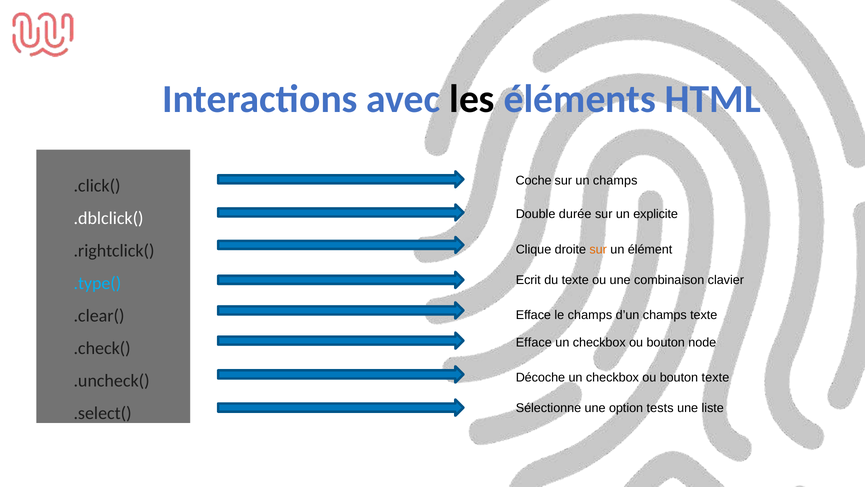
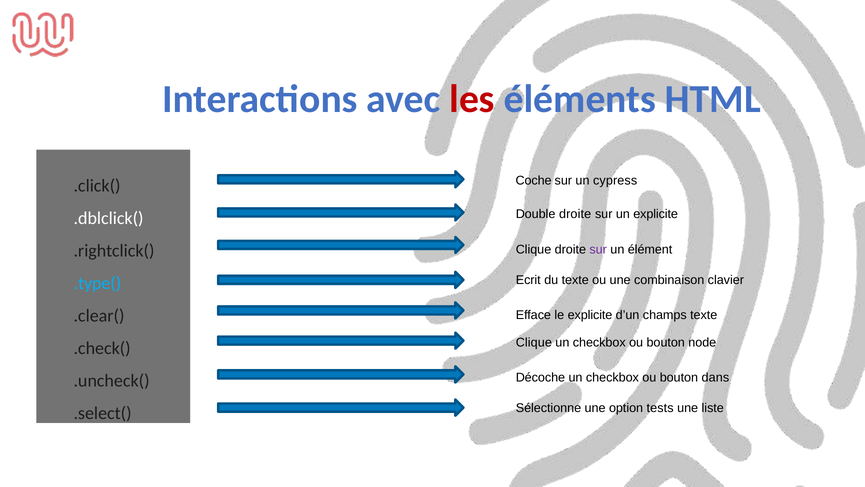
les colour: black -> red
un champs: champs -> cypress
Double durée: durée -> droite
sur at (598, 249) colour: orange -> purple
le champs: champs -> explicite
Efface at (534, 342): Efface -> Clique
bouton texte: texte -> dans
